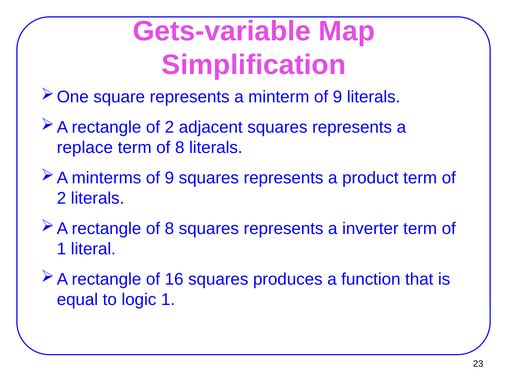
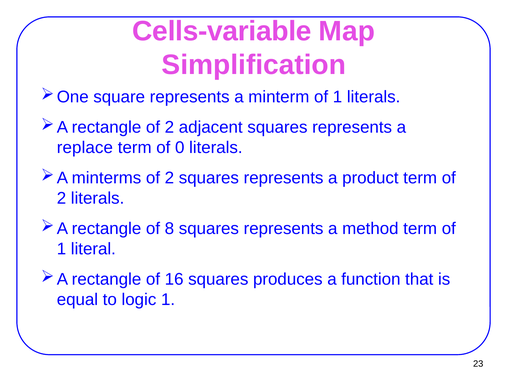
Gets-variable: Gets-variable -> Cells-variable
minterm of 9: 9 -> 1
term of 8: 8 -> 0
9 at (169, 178): 9 -> 2
inverter: inverter -> method
